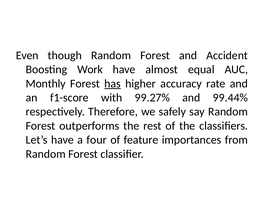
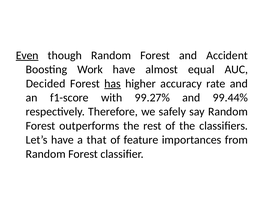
Even underline: none -> present
Monthly: Monthly -> Decided
four: four -> that
